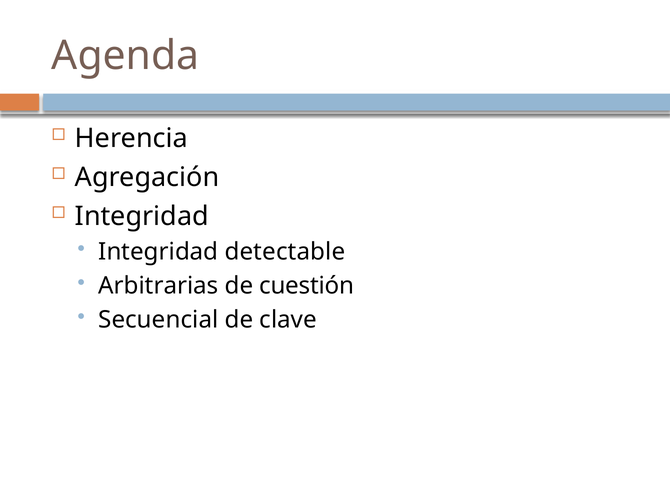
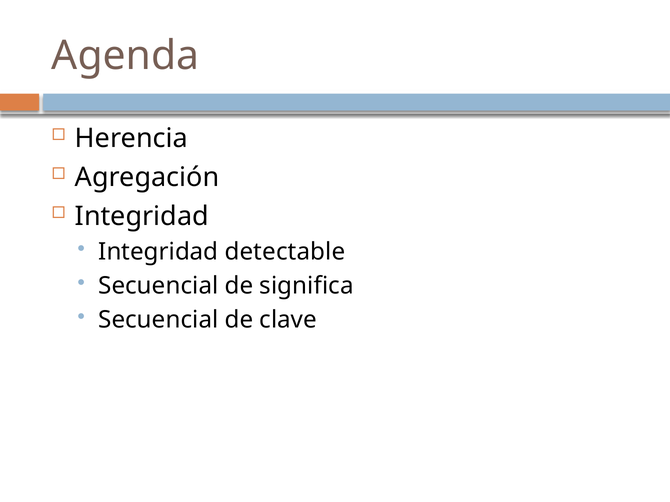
Arbitrarias at (158, 286): Arbitrarias -> Secuencial
cuestión: cuestión -> significa
